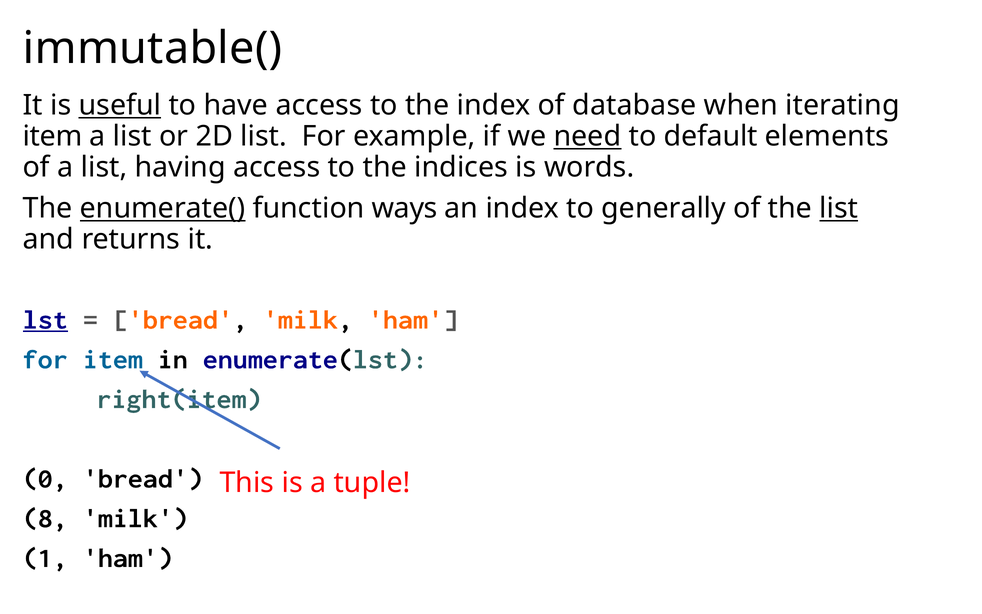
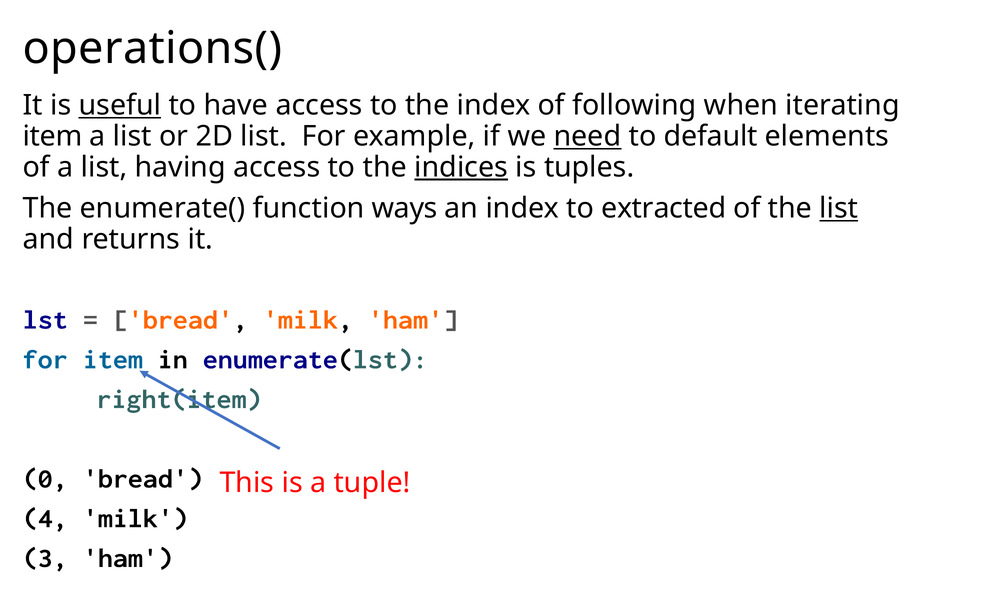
immutable(: immutable( -> operations(
database: database -> following
indices underline: none -> present
words: words -> tuples
enumerate( underline: present -> none
generally: generally -> extracted
lst underline: present -> none
8: 8 -> 4
1: 1 -> 3
